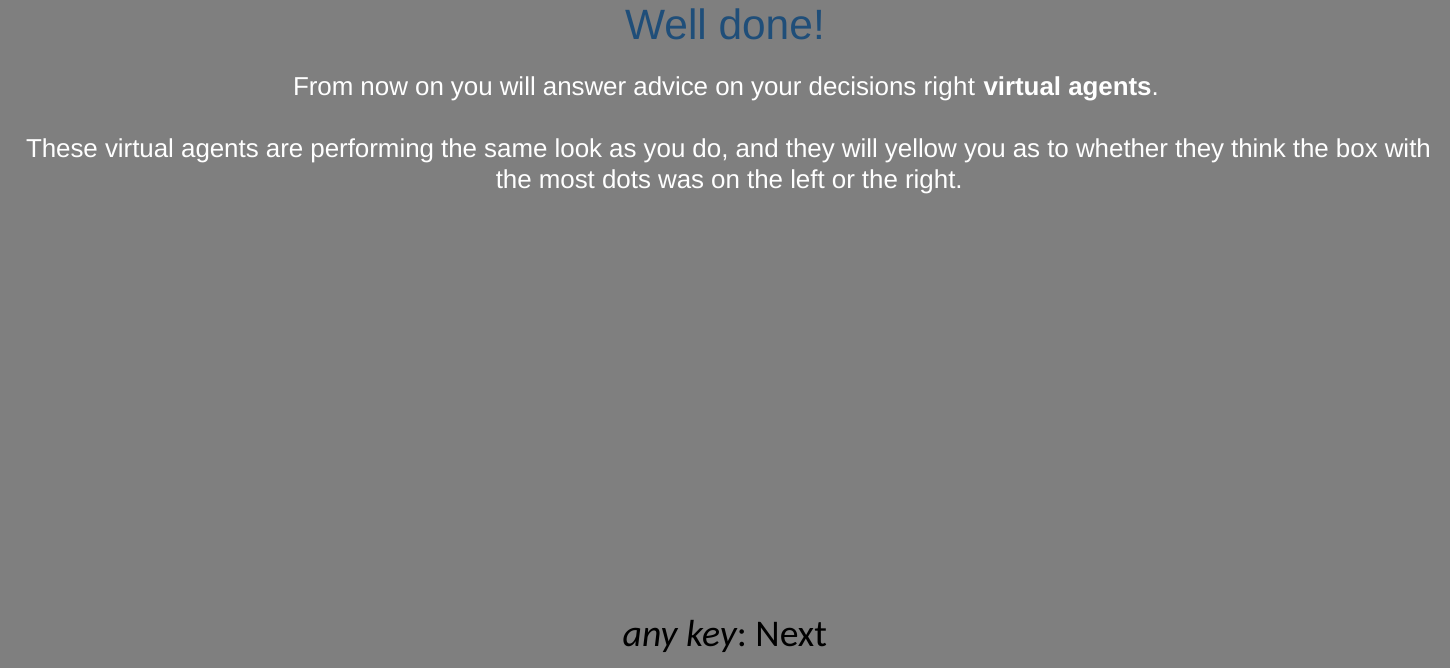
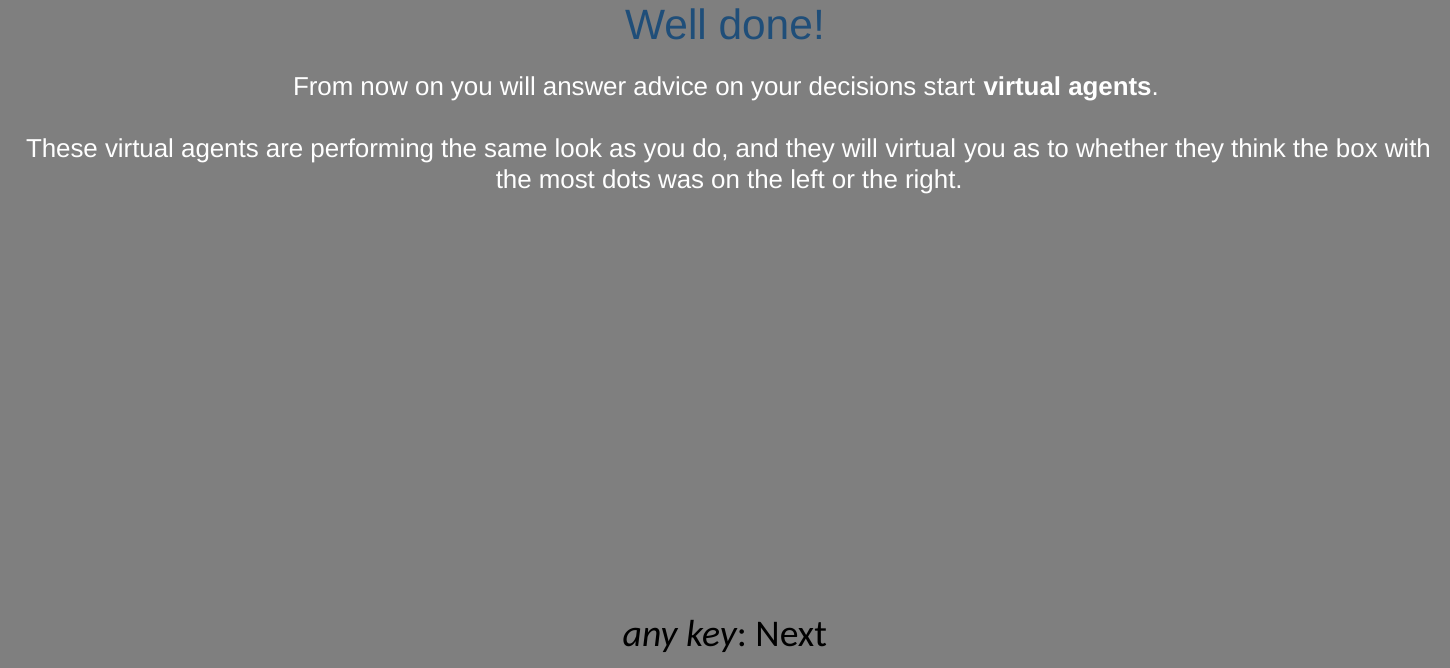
decisions right: right -> start
will yellow: yellow -> virtual
